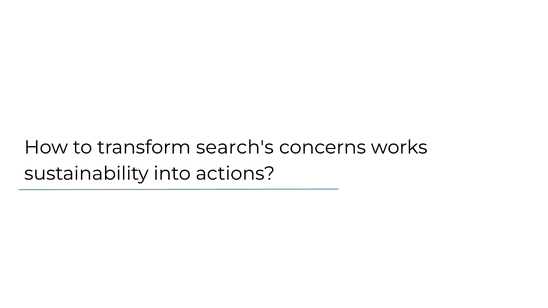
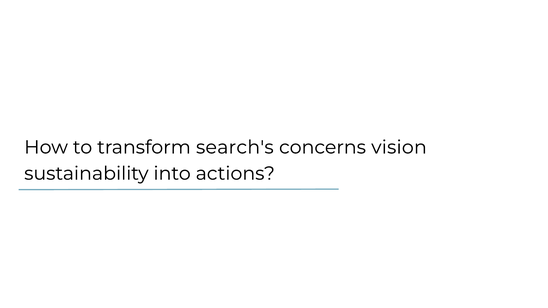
works: works -> vision
